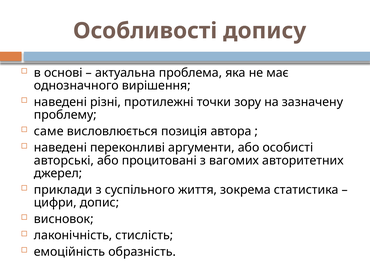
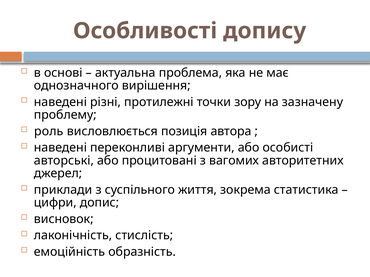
саме: саме -> роль
